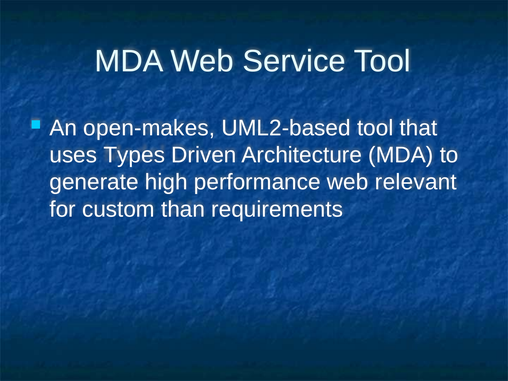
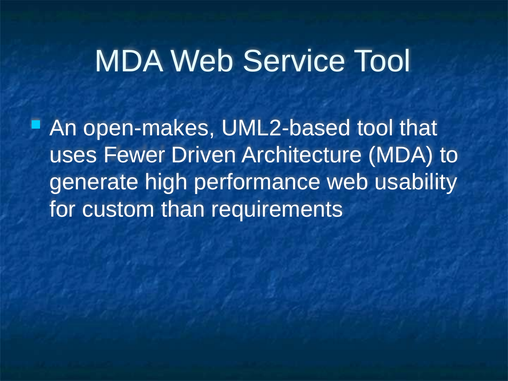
Types: Types -> Fewer
relevant: relevant -> usability
